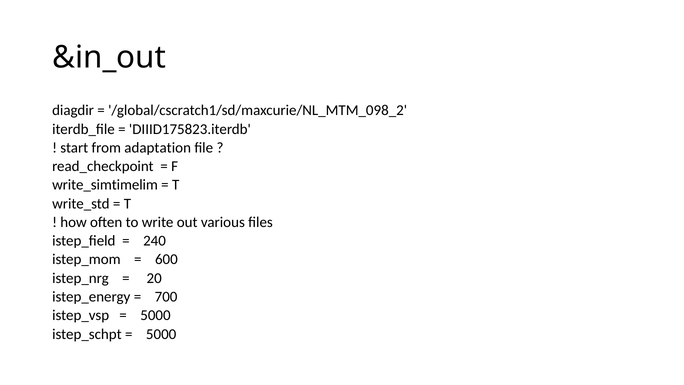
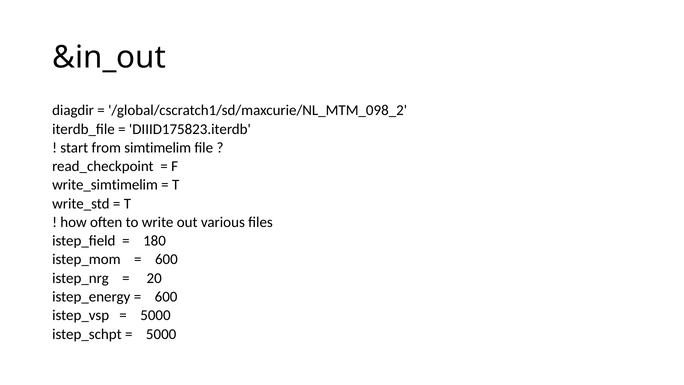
adaptation: adaptation -> simtimelim
240: 240 -> 180
700 at (166, 297): 700 -> 600
